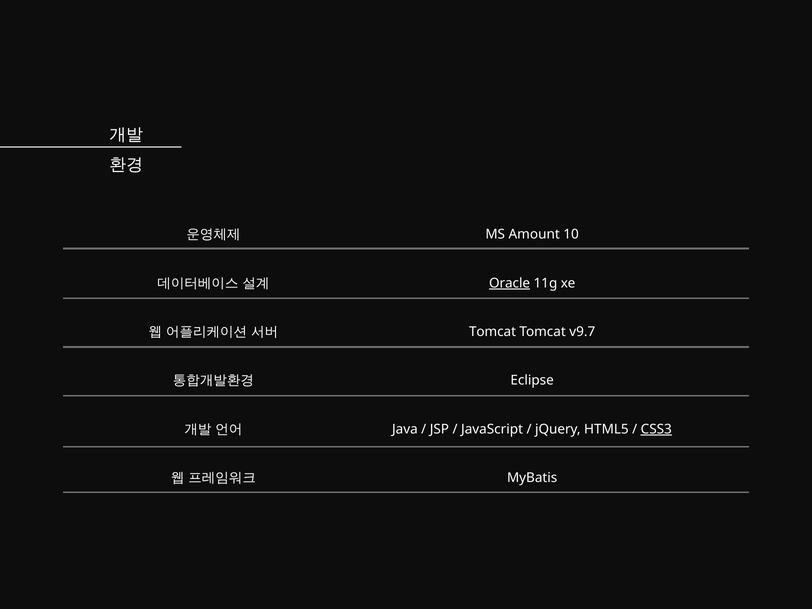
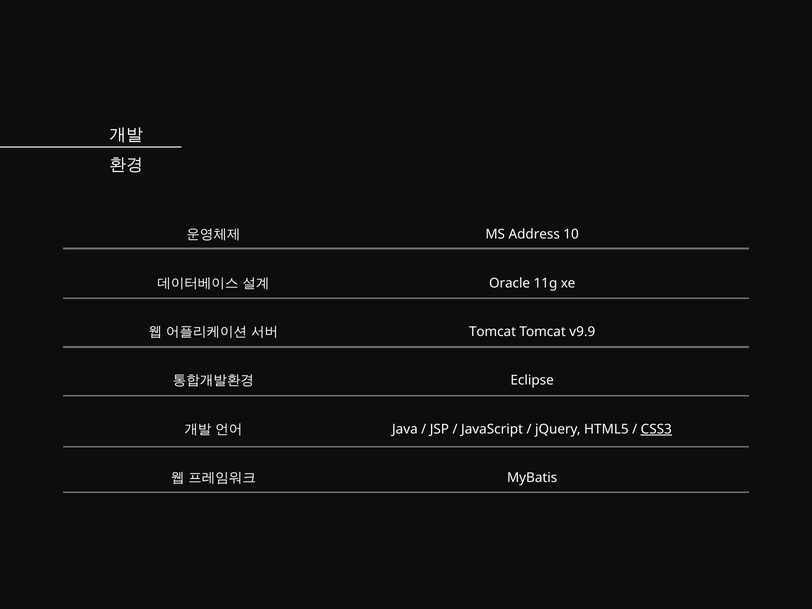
Amount: Amount -> Address
Oracle underline: present -> none
v9.7: v9.7 -> v9.9
